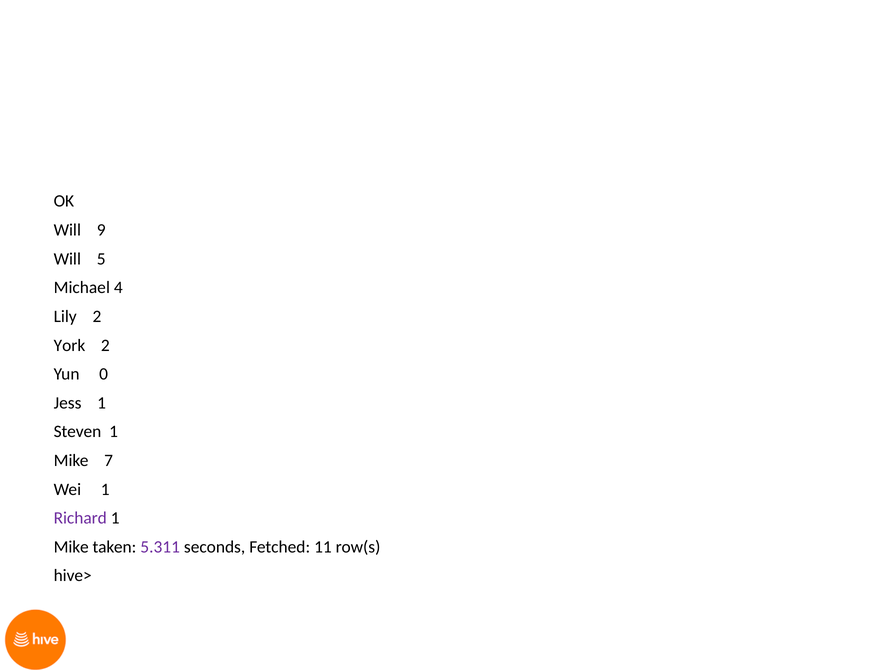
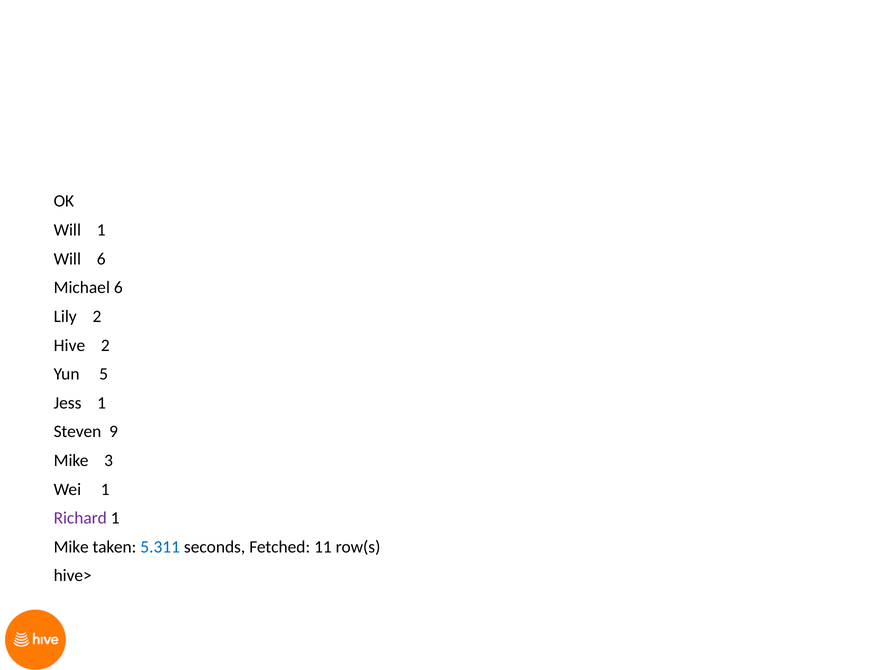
Will 9: 9 -> 1
Will 5: 5 -> 6
Michael 4: 4 -> 6
York: York -> Hive
0: 0 -> 5
Steven 1: 1 -> 9
7: 7 -> 3
5.311 colour: purple -> blue
